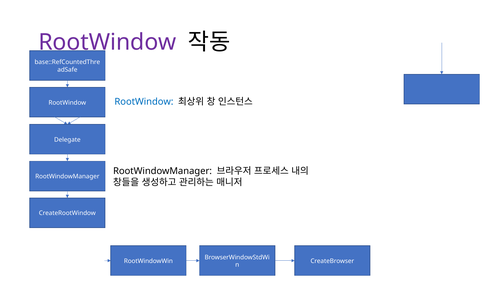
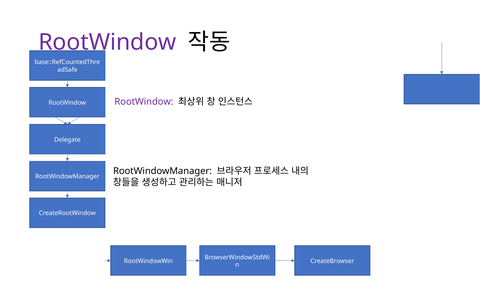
RootWindow at (144, 102) colour: blue -> purple
